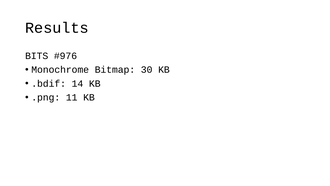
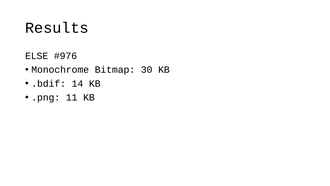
BITS: BITS -> ELSE
